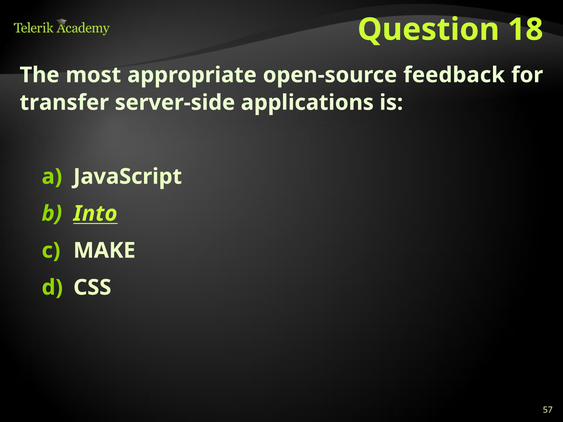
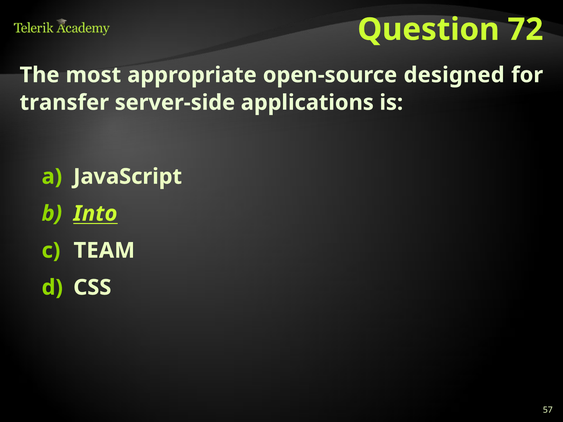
18: 18 -> 72
feedback: feedback -> designed
MAKE: MAKE -> TEAM
